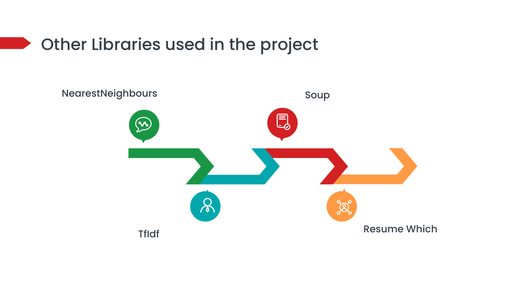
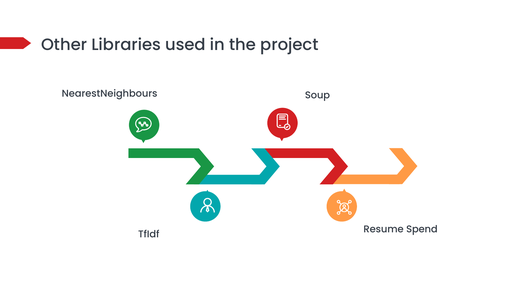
Which: Which -> Spend
